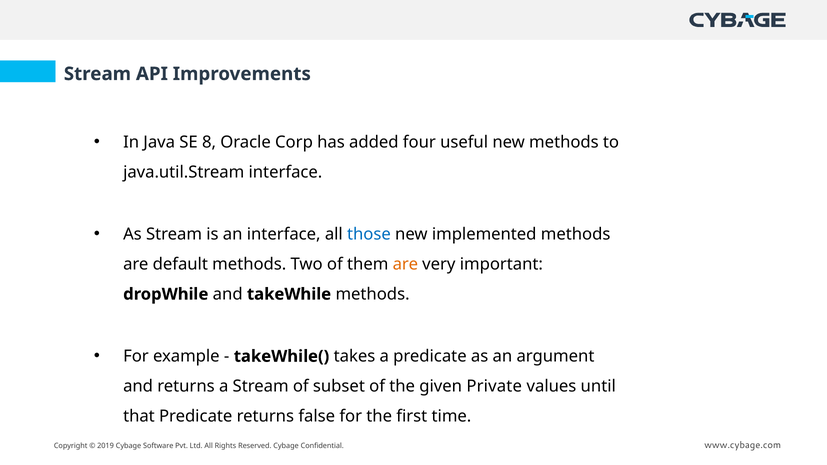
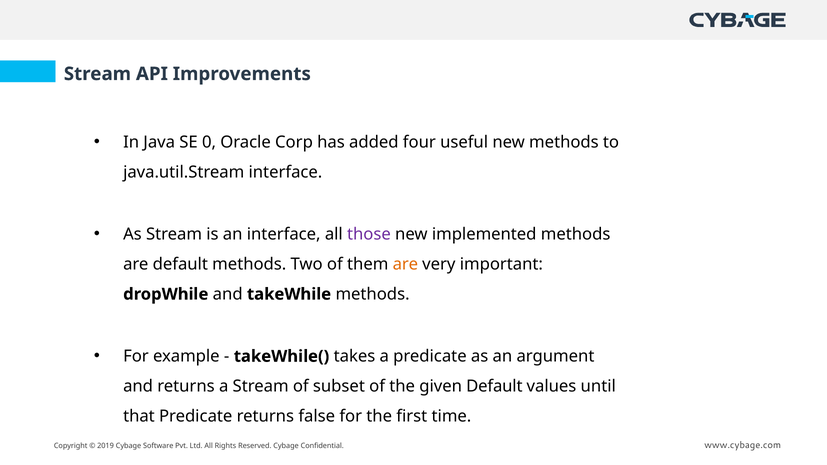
8: 8 -> 0
those colour: blue -> purple
given Private: Private -> Default
